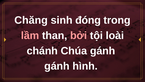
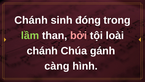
Chăng at (31, 20): Chăng -> Chánh
lầm colour: pink -> light green
gánh at (57, 66): gánh -> càng
